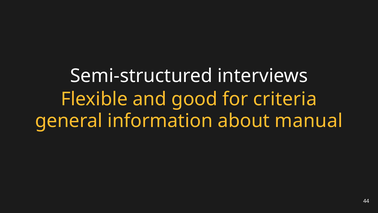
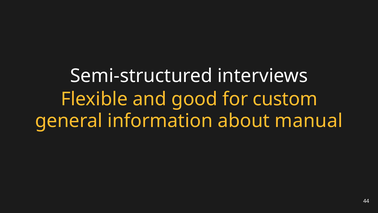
criteria: criteria -> custom
